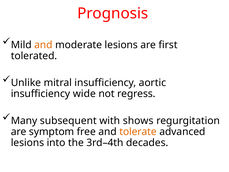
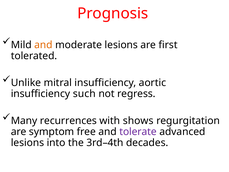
wide: wide -> such
subsequent: subsequent -> recurrences
tolerate colour: orange -> purple
